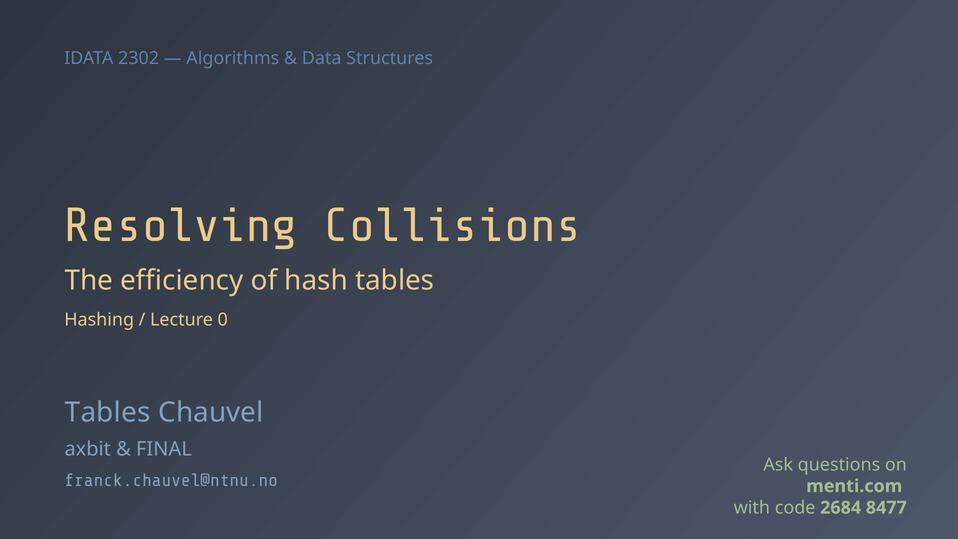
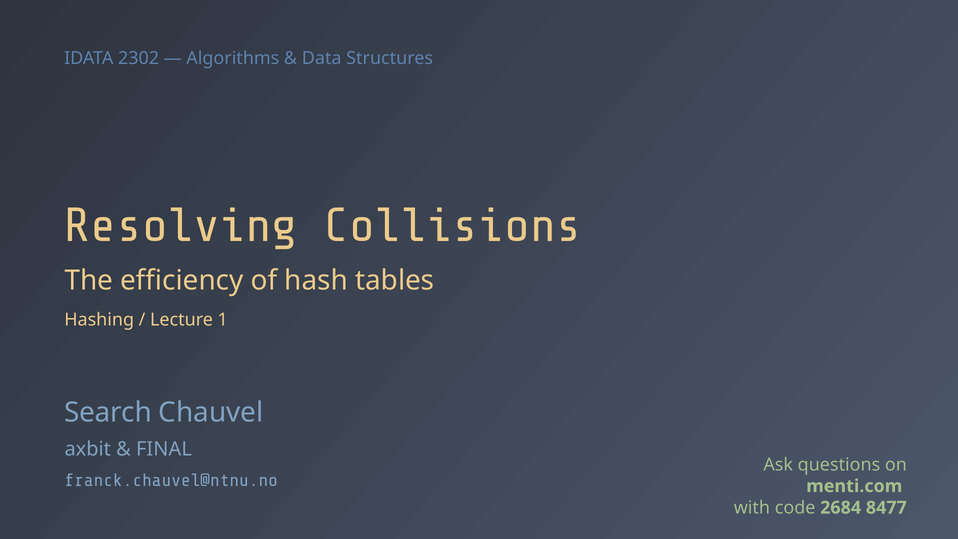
0: 0 -> 1
Tables at (108, 412): Tables -> Search
